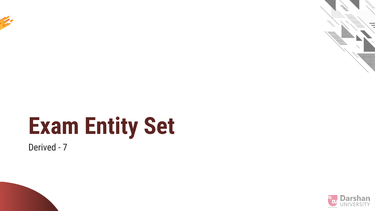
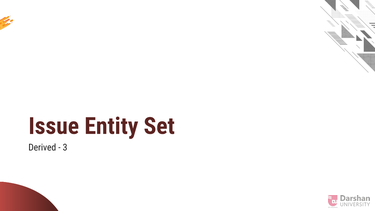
Exam: Exam -> Issue
7: 7 -> 3
